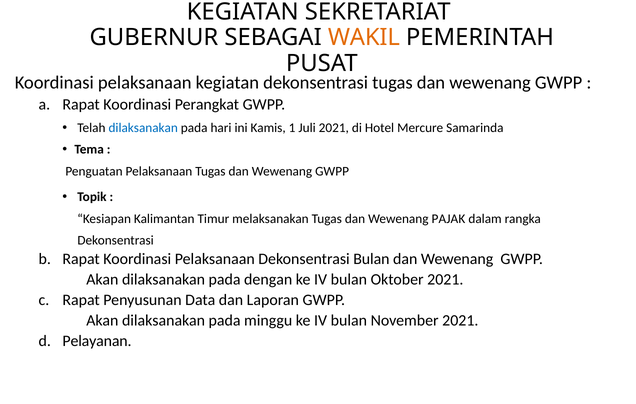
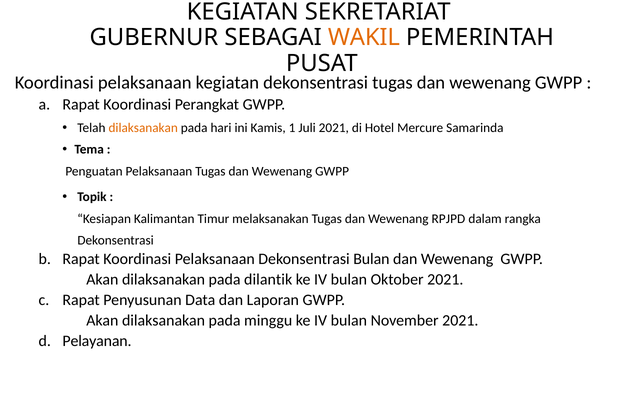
dilaksanakan at (143, 128) colour: blue -> orange
PAJAK: PAJAK -> RPJPD
dengan: dengan -> dilantik
